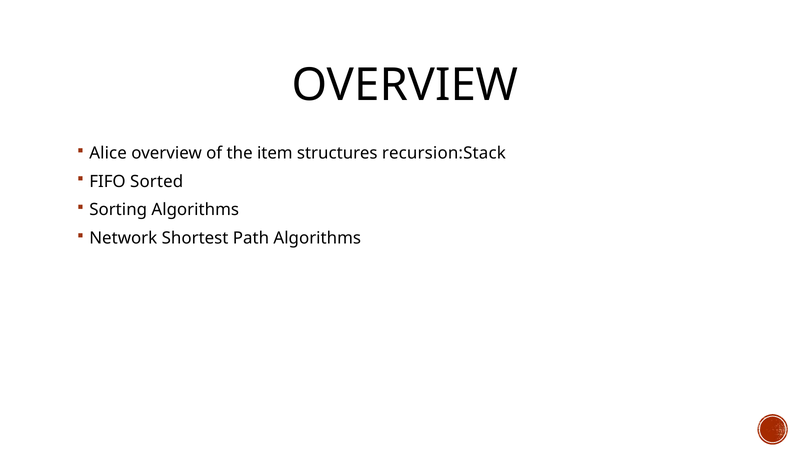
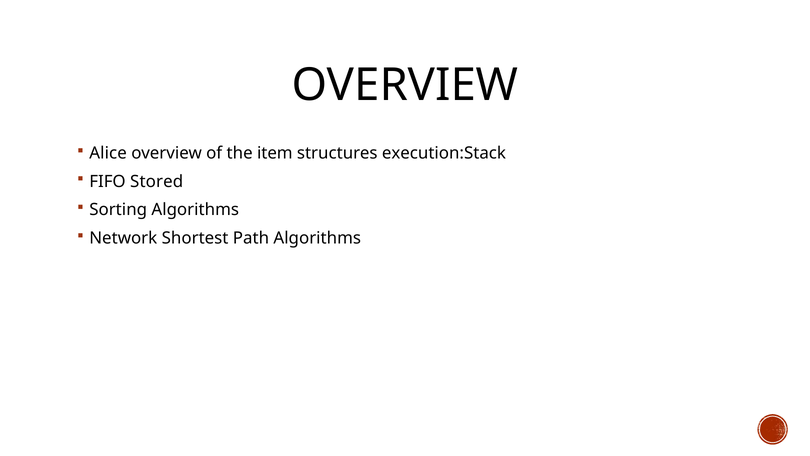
recursion:Stack: recursion:Stack -> execution:Stack
Sorted: Sorted -> Stored
